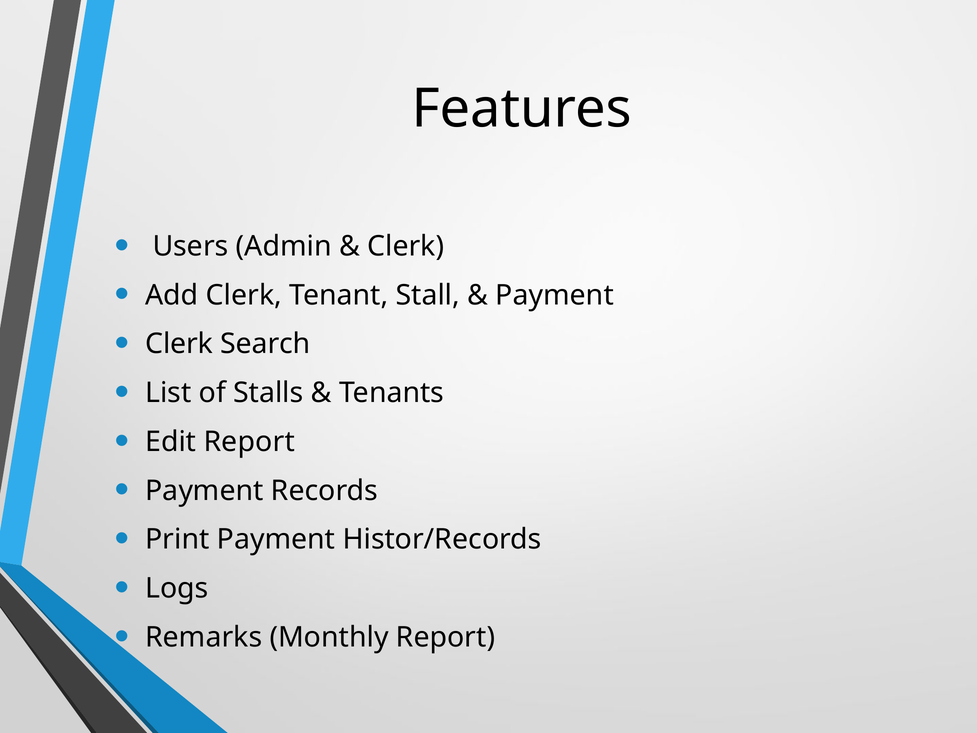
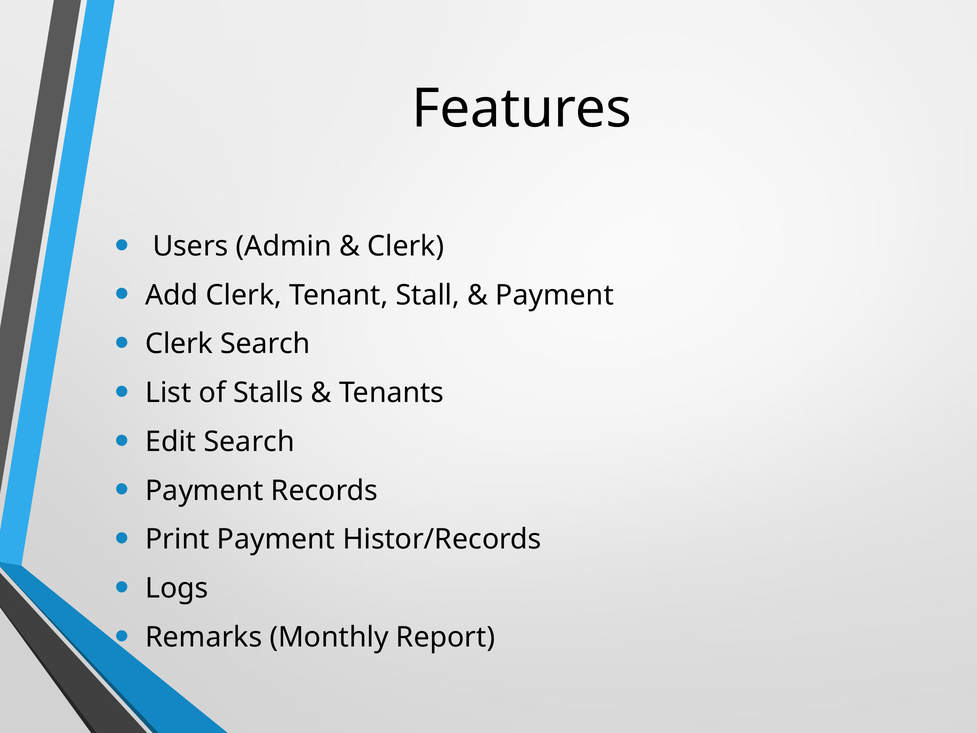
Edit Report: Report -> Search
